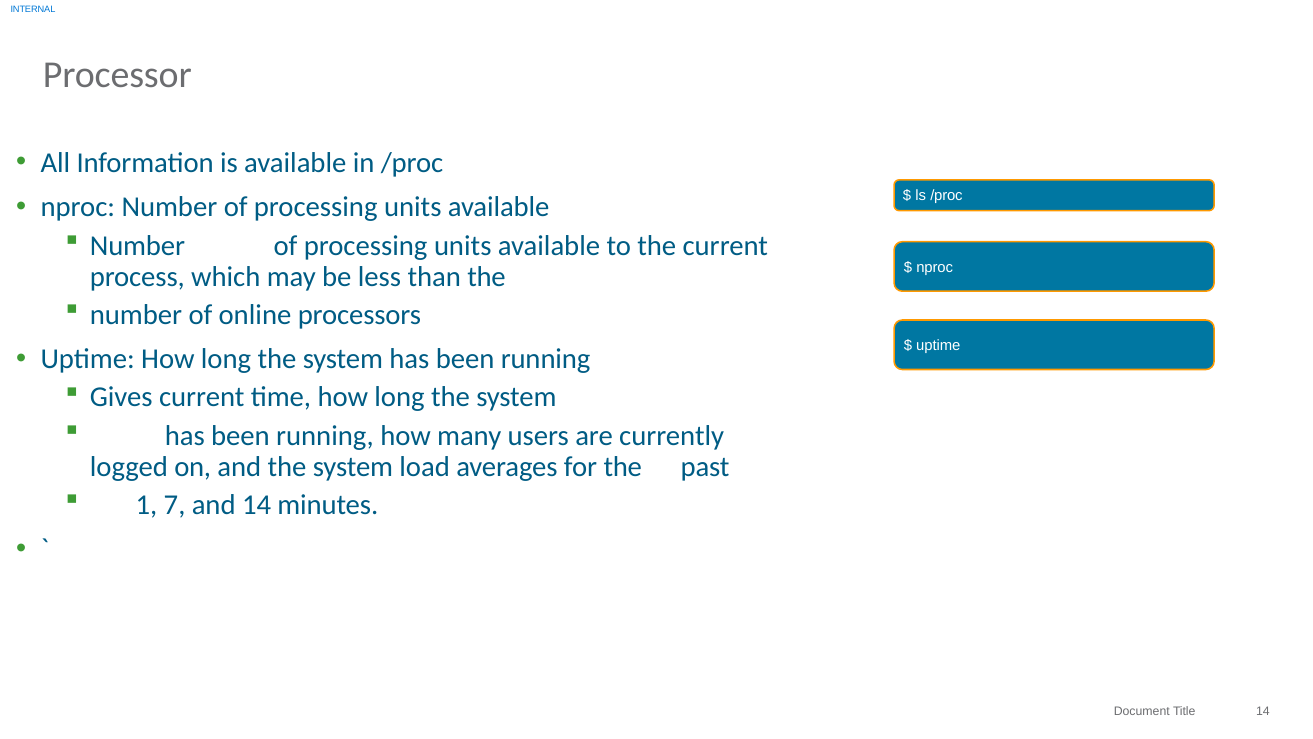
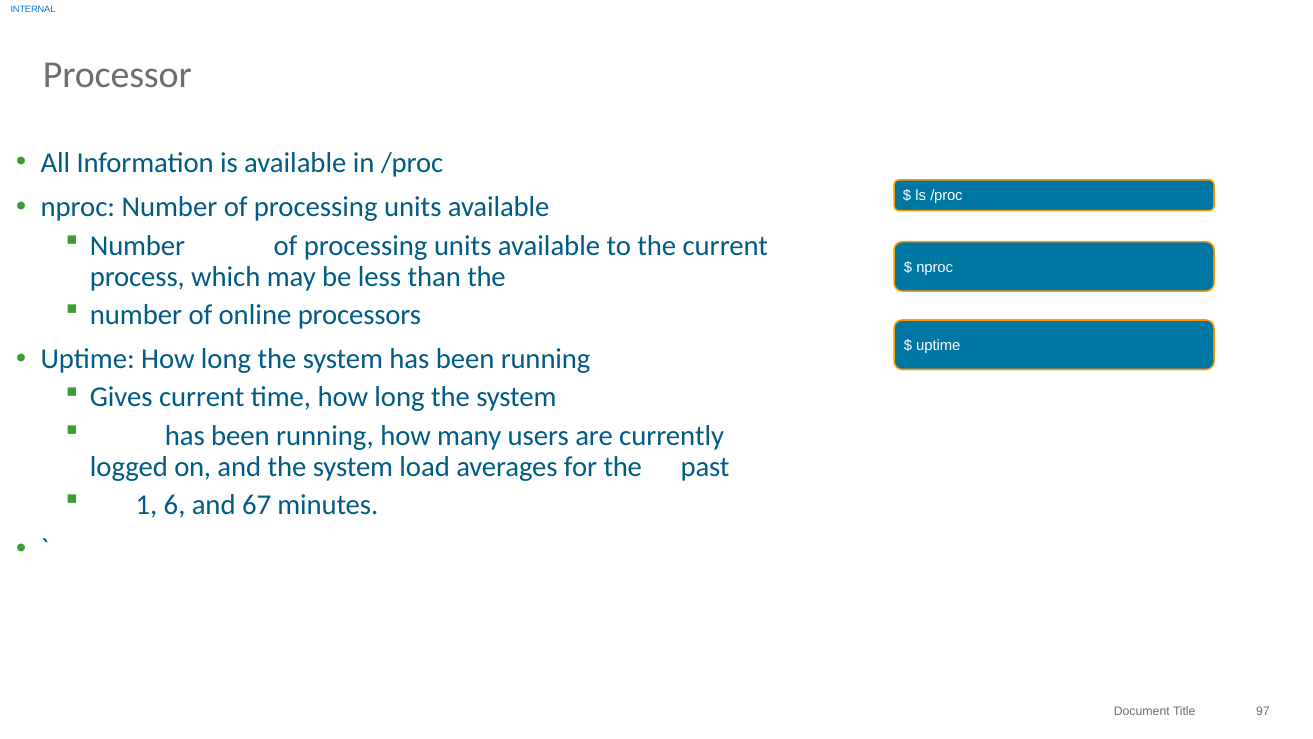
7: 7 -> 6
and 14: 14 -> 67
Title 14: 14 -> 97
